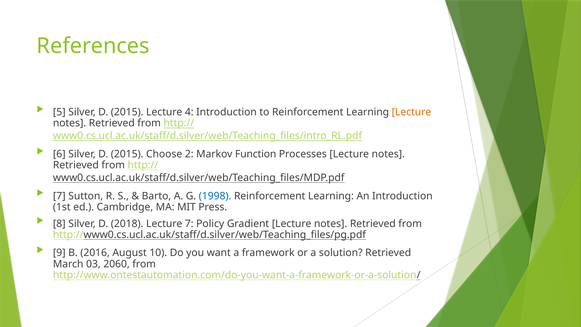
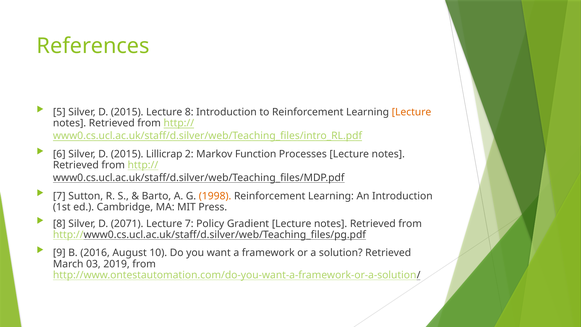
Lecture 4: 4 -> 8
Choose: Choose -> Lillicrap
1998 colour: blue -> orange
2018: 2018 -> 2071
2060: 2060 -> 2019
